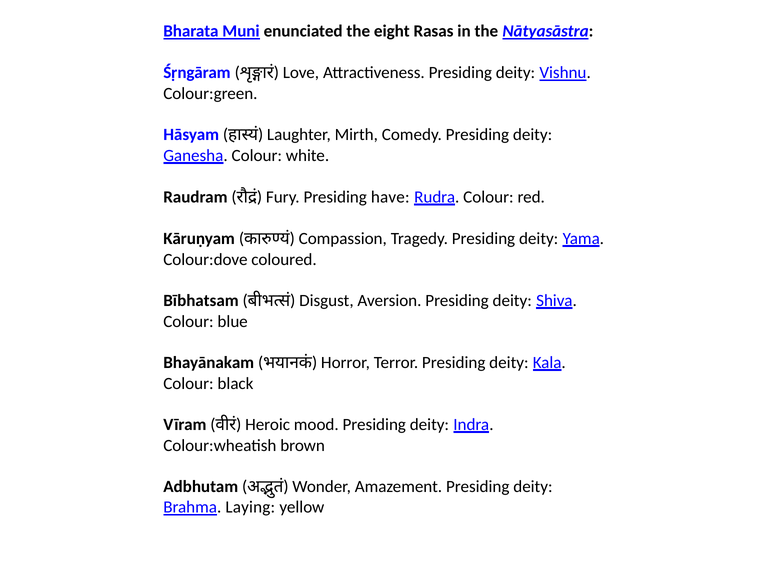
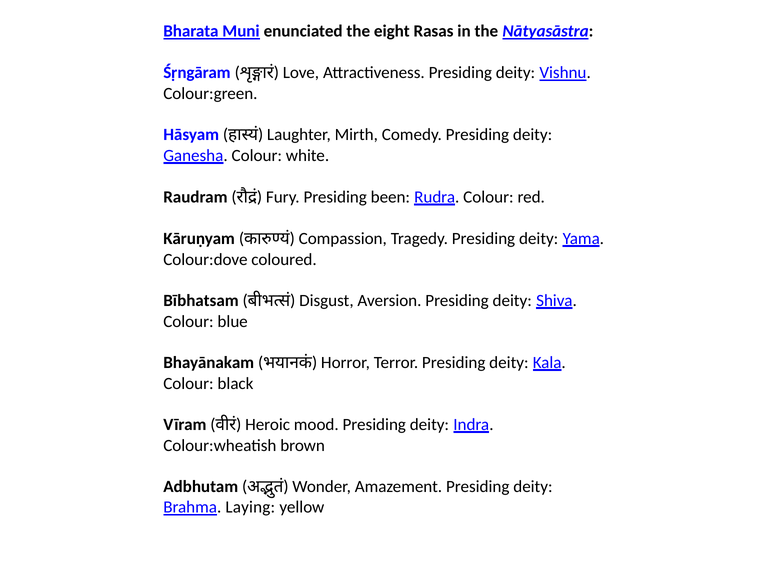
have: have -> been
